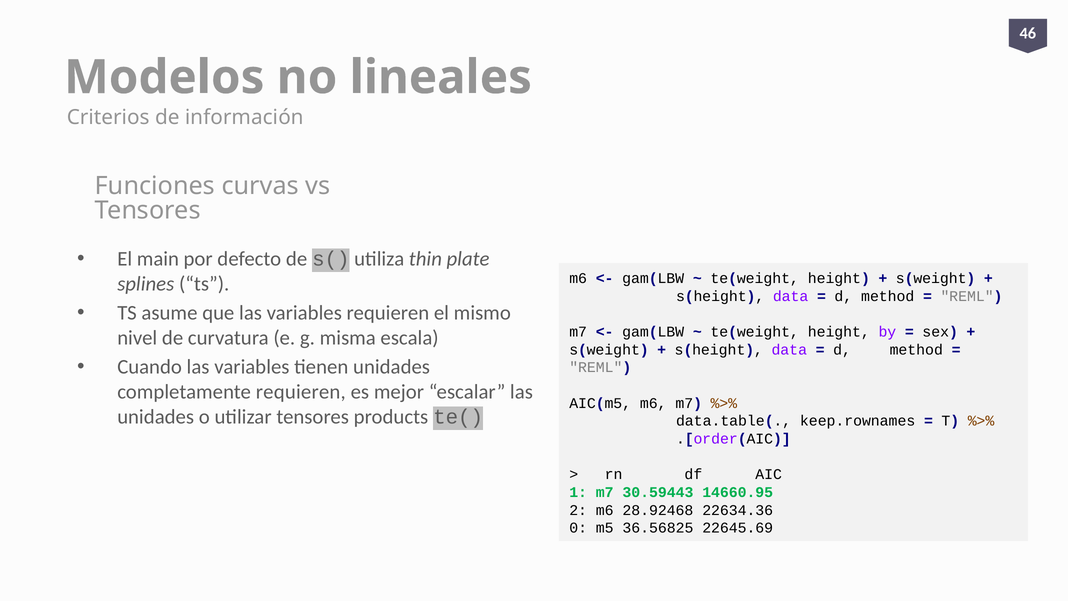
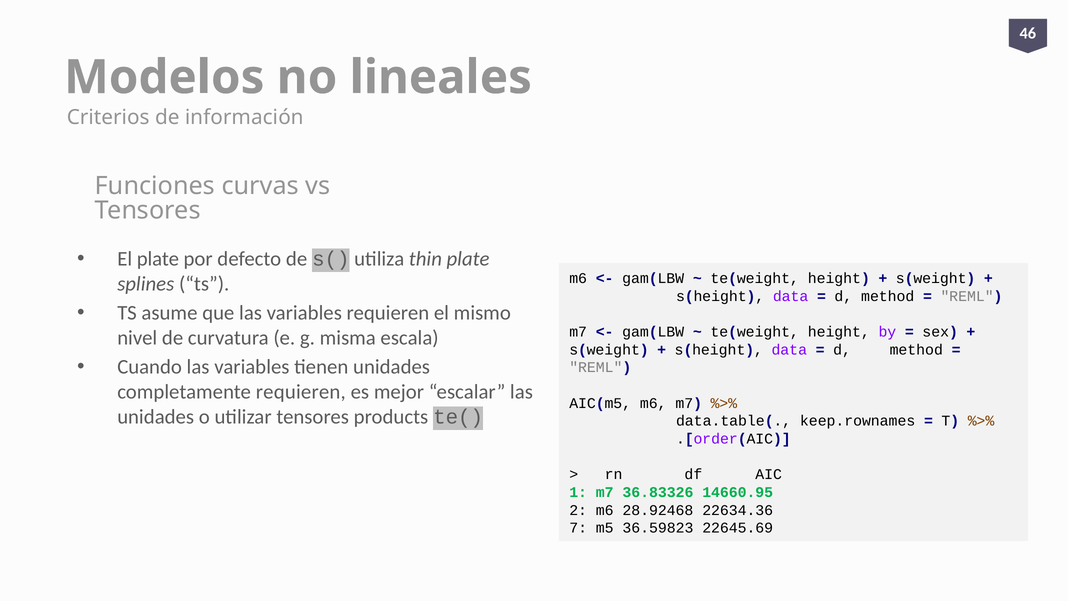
El main: main -> plate
30.59443: 30.59443 -> 36.83326
0: 0 -> 7
36.56825: 36.56825 -> 36.59823
